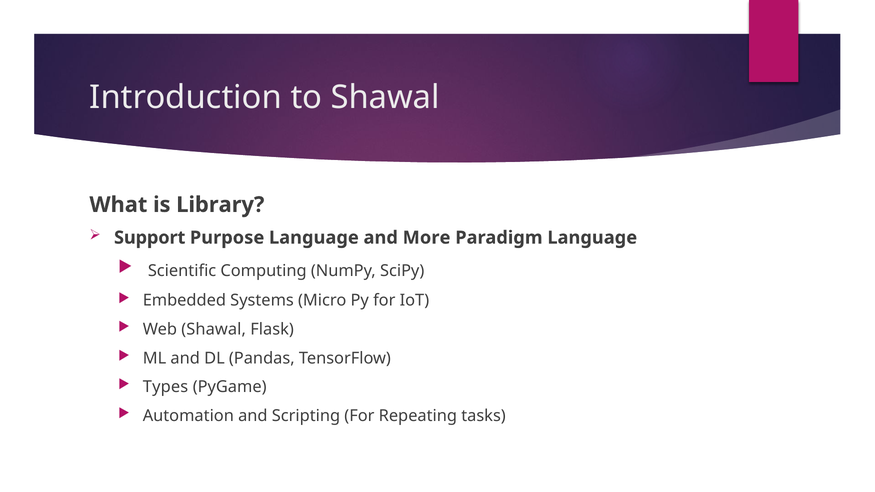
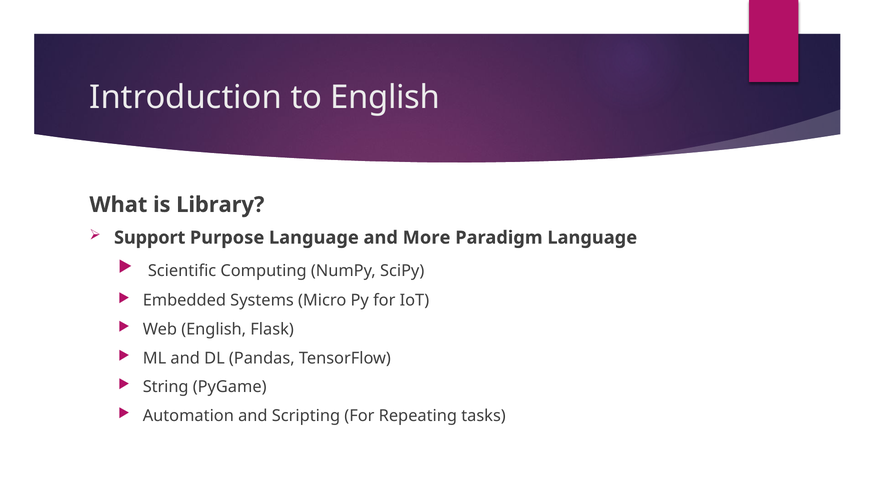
to Shawal: Shawal -> English
Web Shawal: Shawal -> English
Types: Types -> String
